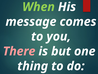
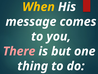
When colour: light green -> yellow
